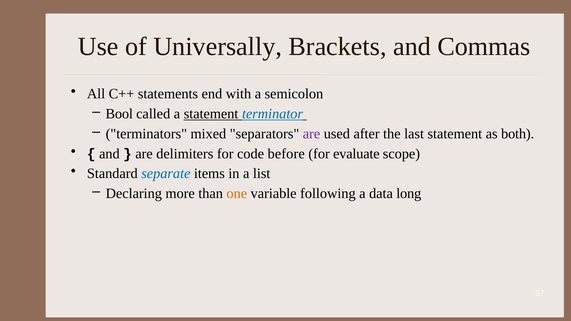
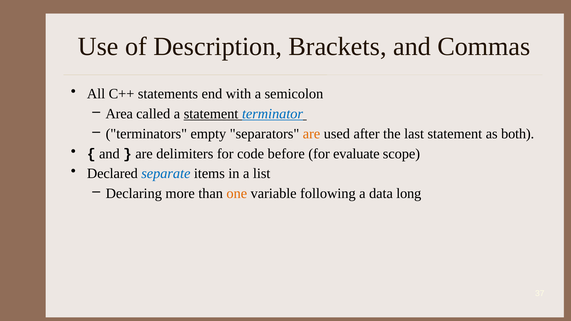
Universally: Universally -> Description
Bool: Bool -> Area
mixed: mixed -> empty
are at (311, 134) colour: purple -> orange
Standard: Standard -> Declared
